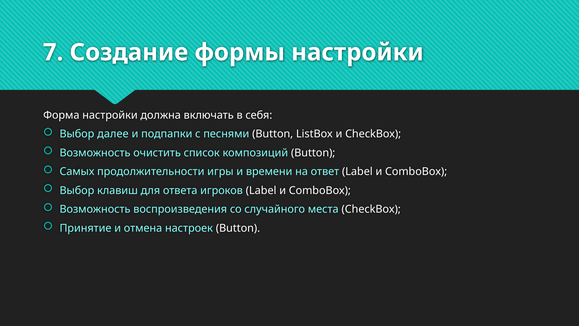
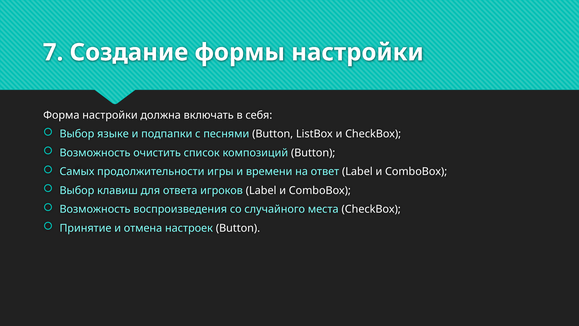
далее: далее -> языке
